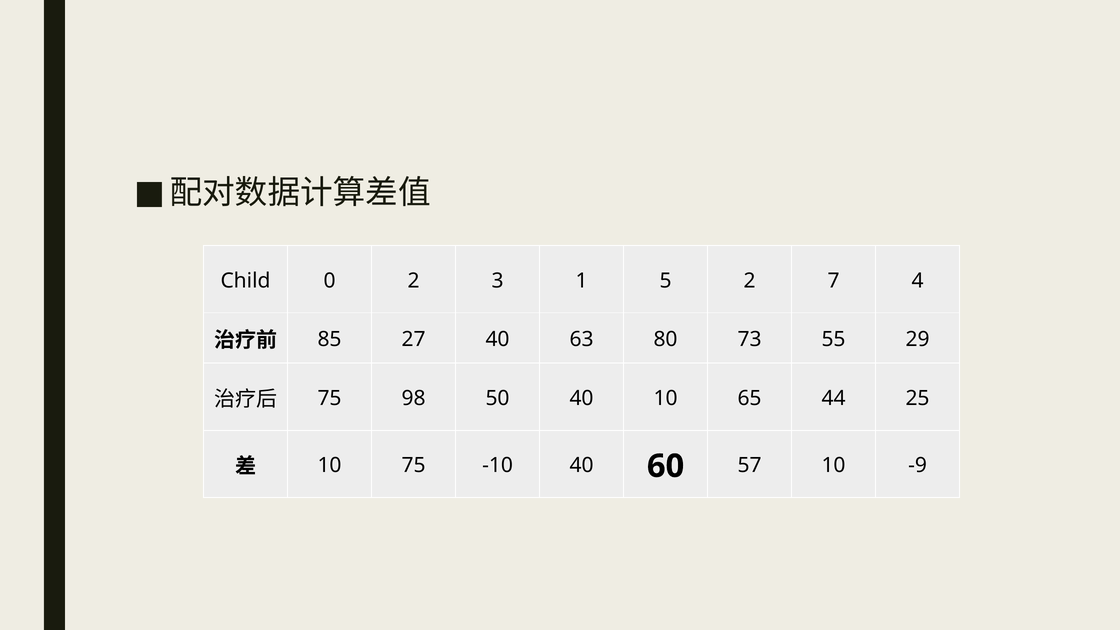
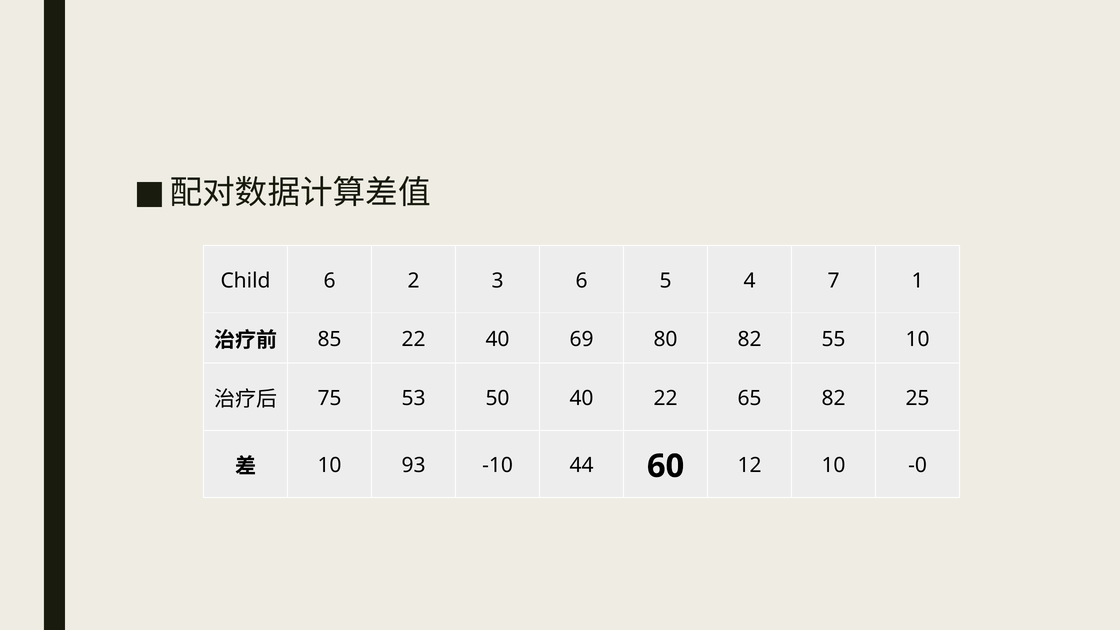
Child 0: 0 -> 6
3 1: 1 -> 6
5 2: 2 -> 4
4: 4 -> 1
85 27: 27 -> 22
63: 63 -> 69
80 73: 73 -> 82
55 29: 29 -> 10
98: 98 -> 53
40 10: 10 -> 22
65 44: 44 -> 82
10 75: 75 -> 93
-10 40: 40 -> 44
57: 57 -> 12
-9: -9 -> -0
